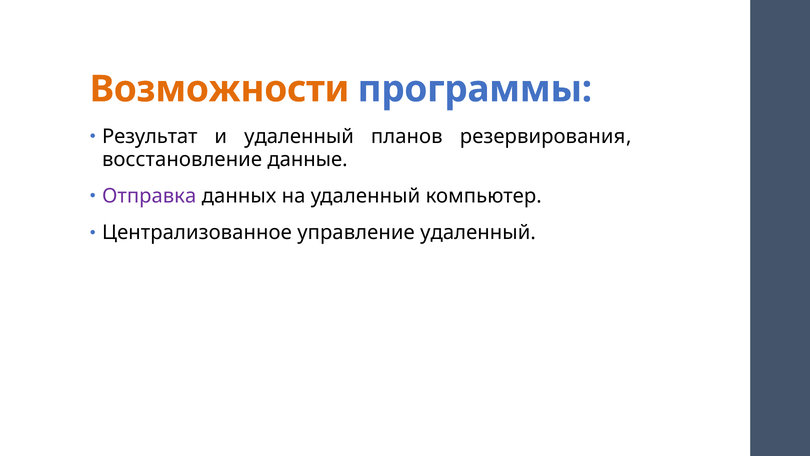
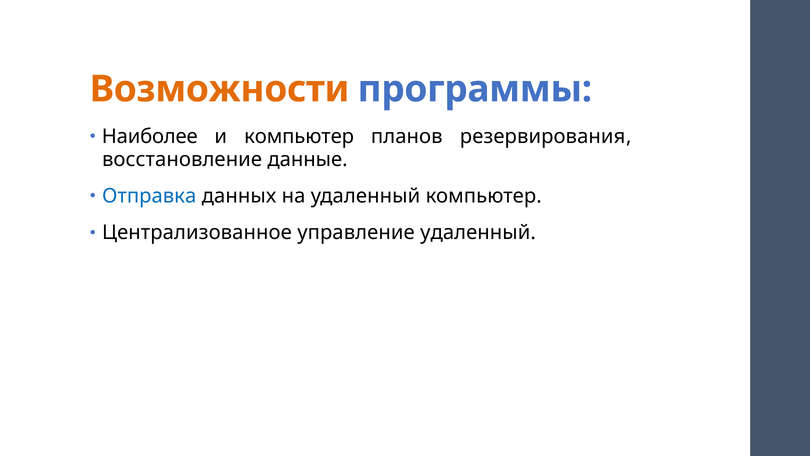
Результат: Результат -> Наиболее
и удаленный: удаленный -> компьютер
Отправка colour: purple -> blue
